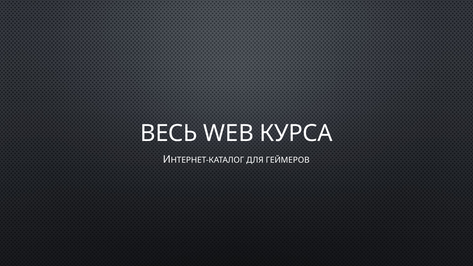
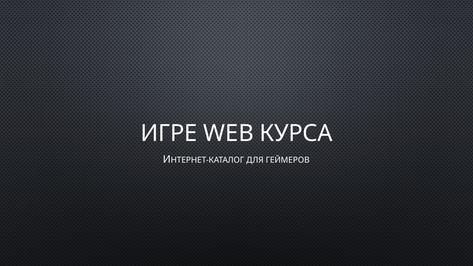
ВЕСЬ: ВЕСЬ -> ИГРЕ
